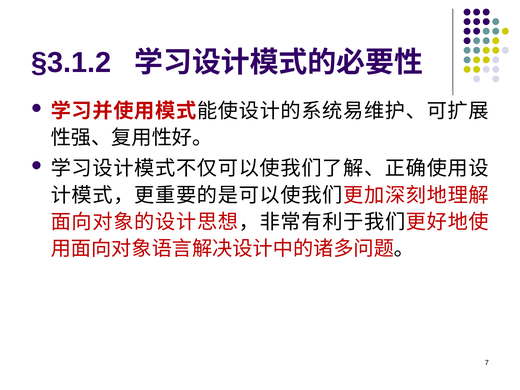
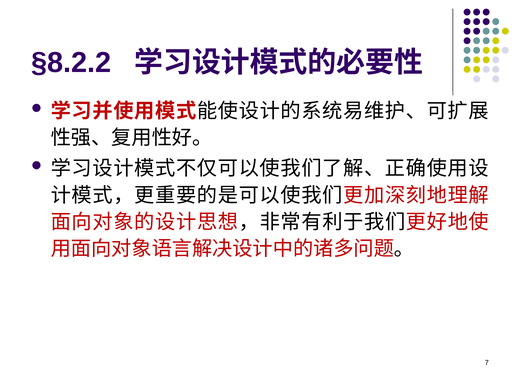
§3.1.2: §3.1.2 -> §8.2.2
